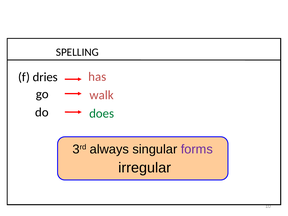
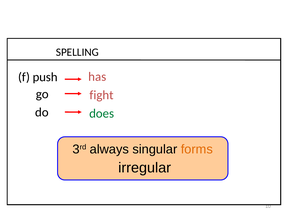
dries: dries -> push
walk: walk -> fight
forms colour: purple -> orange
